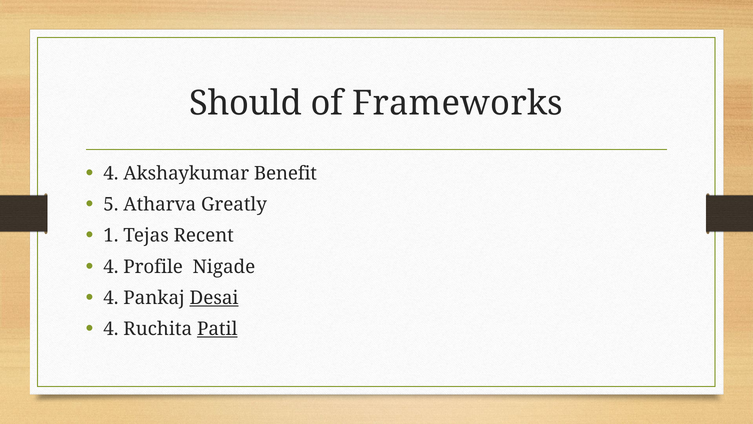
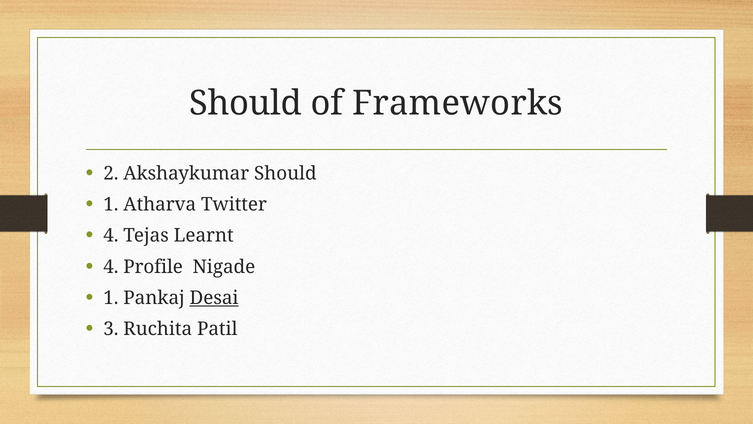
4 at (111, 173): 4 -> 2
Akshaykumar Benefit: Benefit -> Should
5 at (111, 204): 5 -> 1
Greatly: Greatly -> Twitter
1 at (111, 235): 1 -> 4
Recent: Recent -> Learnt
4 at (111, 298): 4 -> 1
4 at (111, 329): 4 -> 3
Patil underline: present -> none
